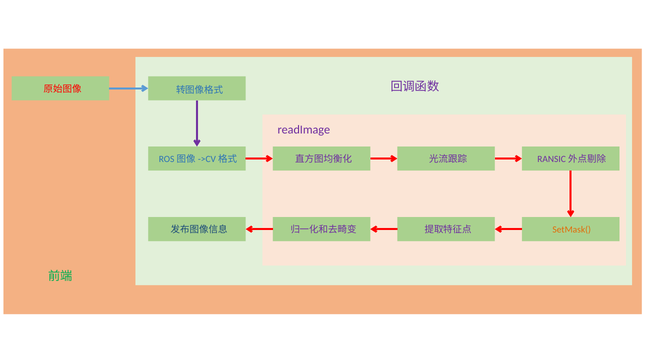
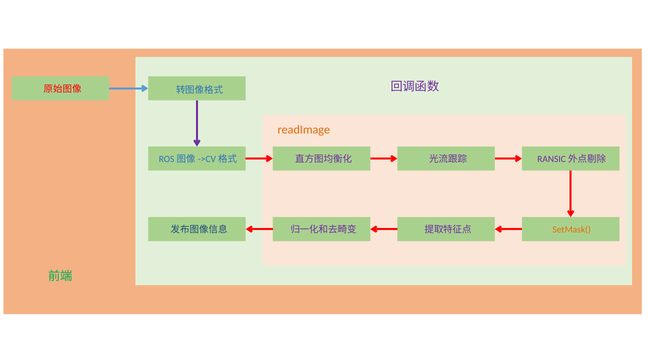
readImage colour: purple -> orange
